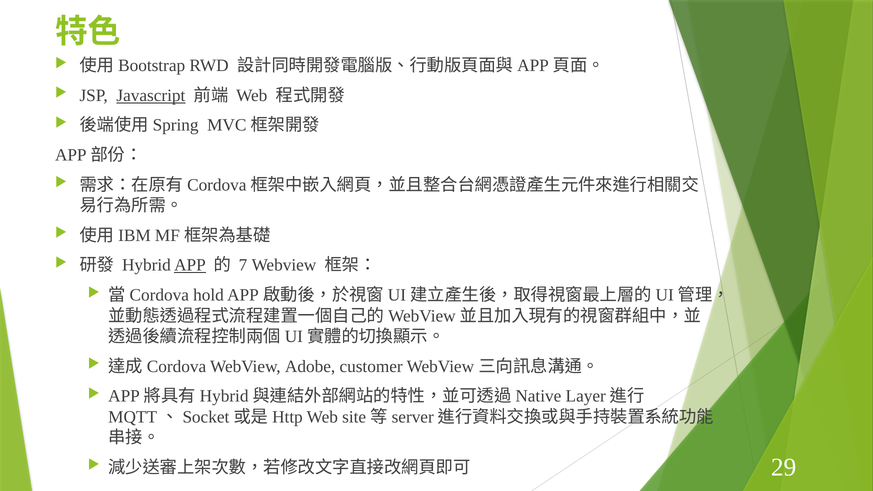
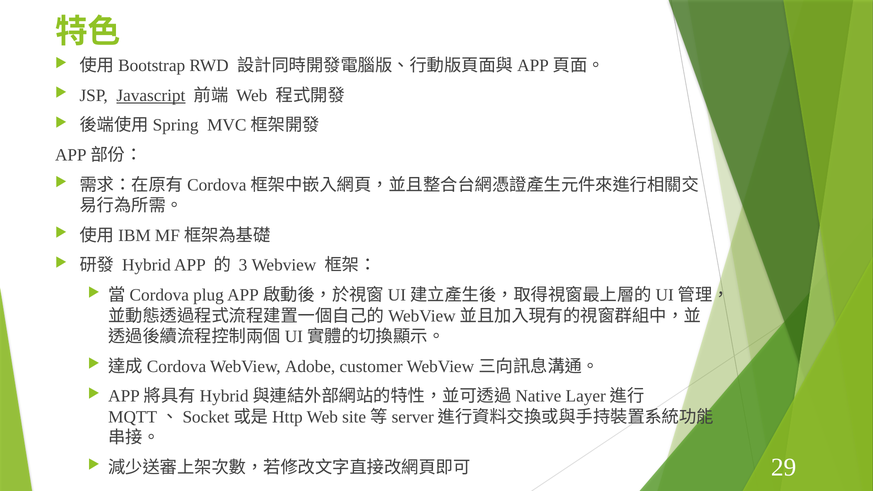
APP underline: present -> none
7: 7 -> 3
hold: hold -> plug
